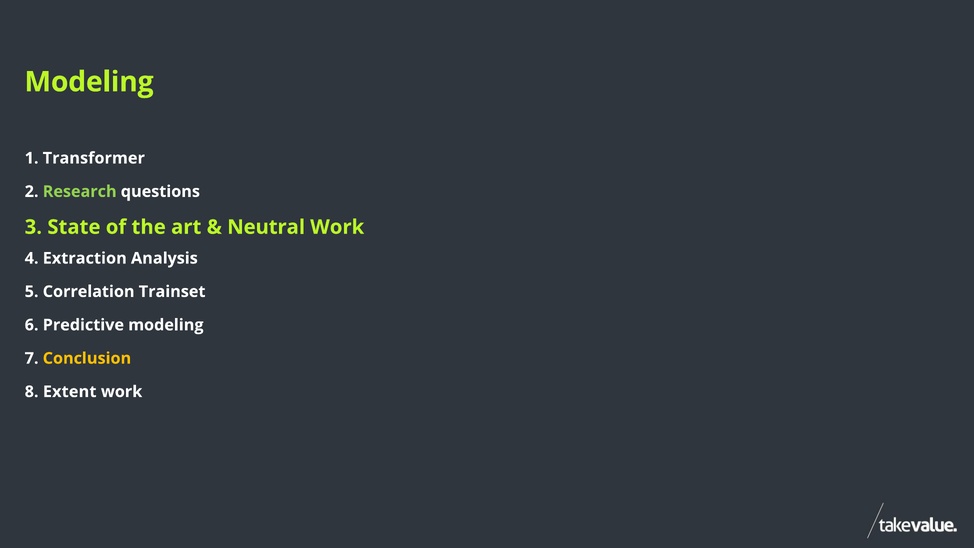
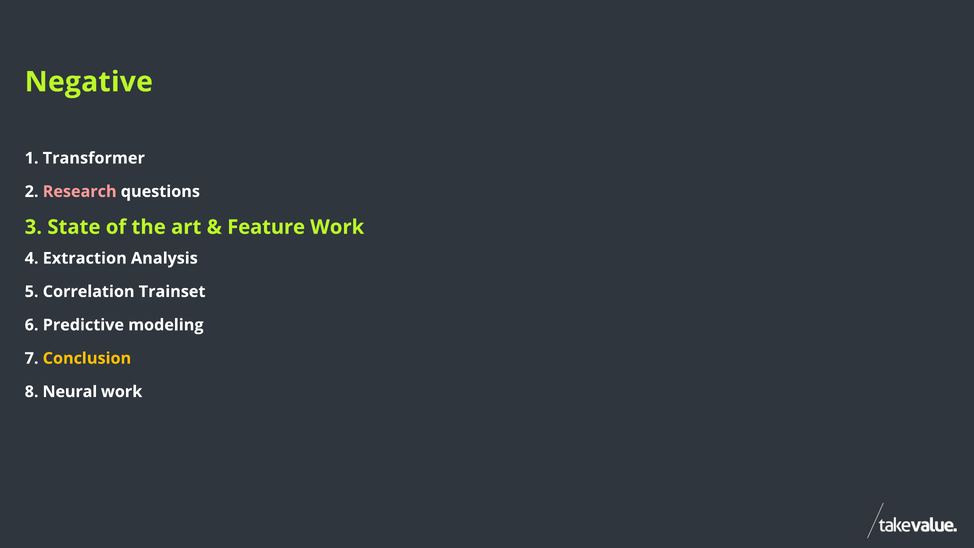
Modeling at (89, 82): Modeling -> Negative
Research colour: light green -> pink
Neutral: Neutral -> Feature
Extent: Extent -> Neural
